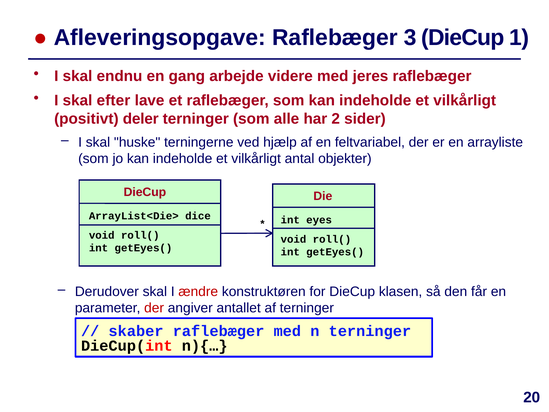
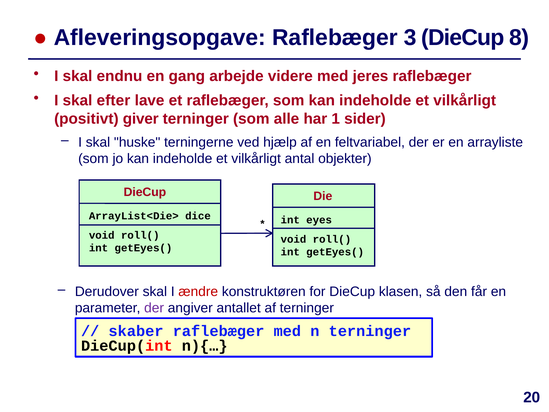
1: 1 -> 8
deler: deler -> giver
2: 2 -> 1
der at (154, 308) colour: red -> purple
